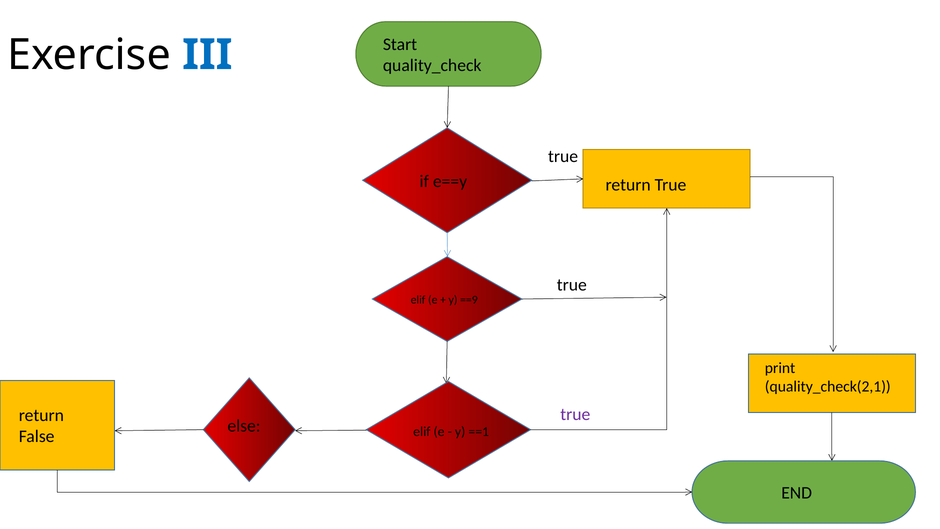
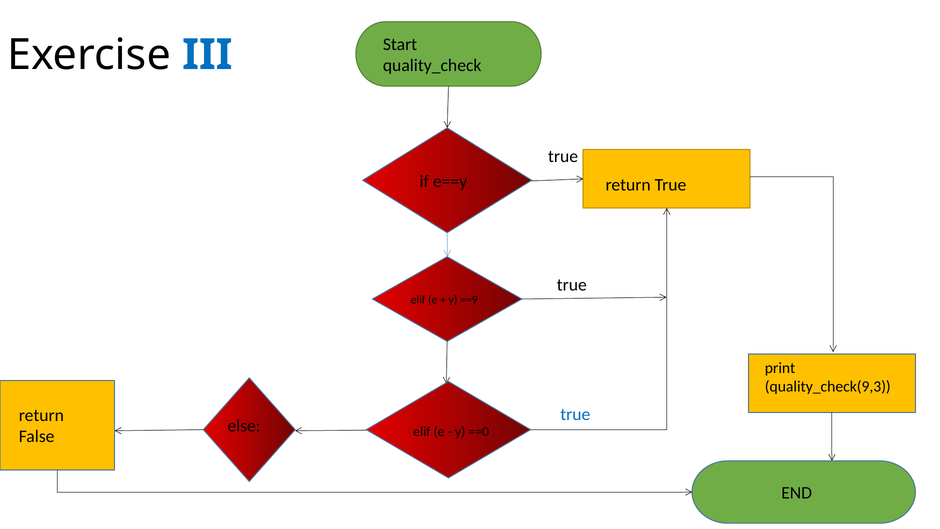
quality_check(2,1: quality_check(2,1 -> quality_check(9,3
true at (575, 414) colour: purple -> blue
==1: ==1 -> ==0
